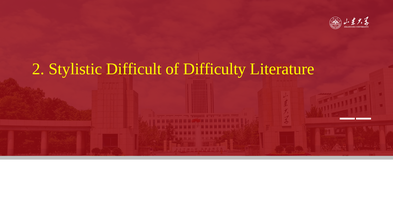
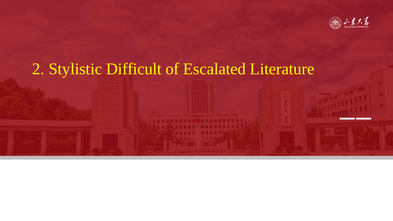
Difficulty: Difficulty -> Escalated
